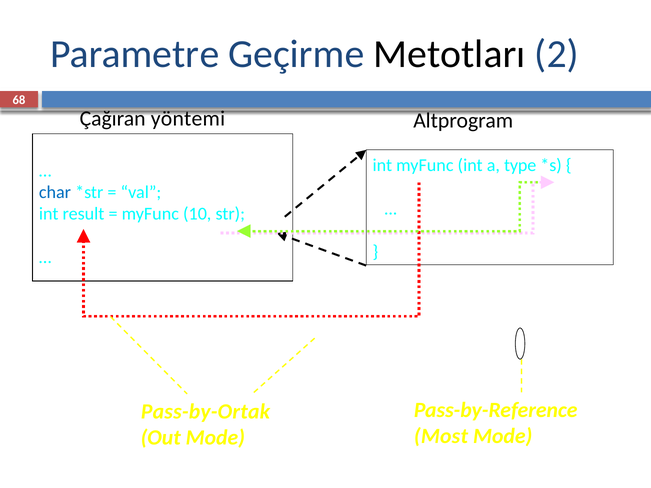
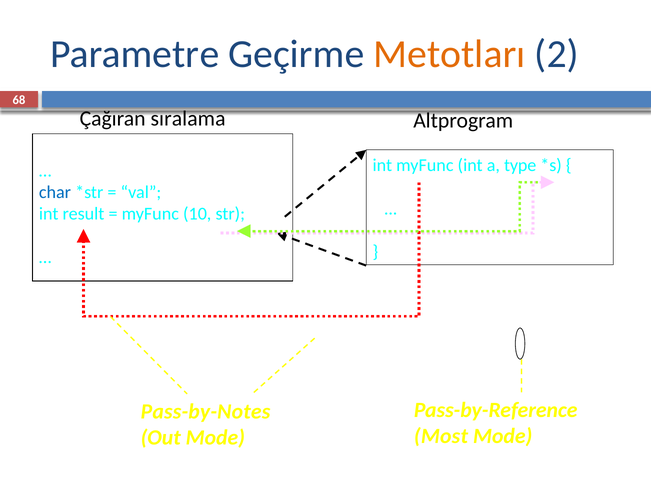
Metotları colour: black -> orange
yöntemi: yöntemi -> sıralama
Pass-by-Ortak: Pass-by-Ortak -> Pass-by-Notes
